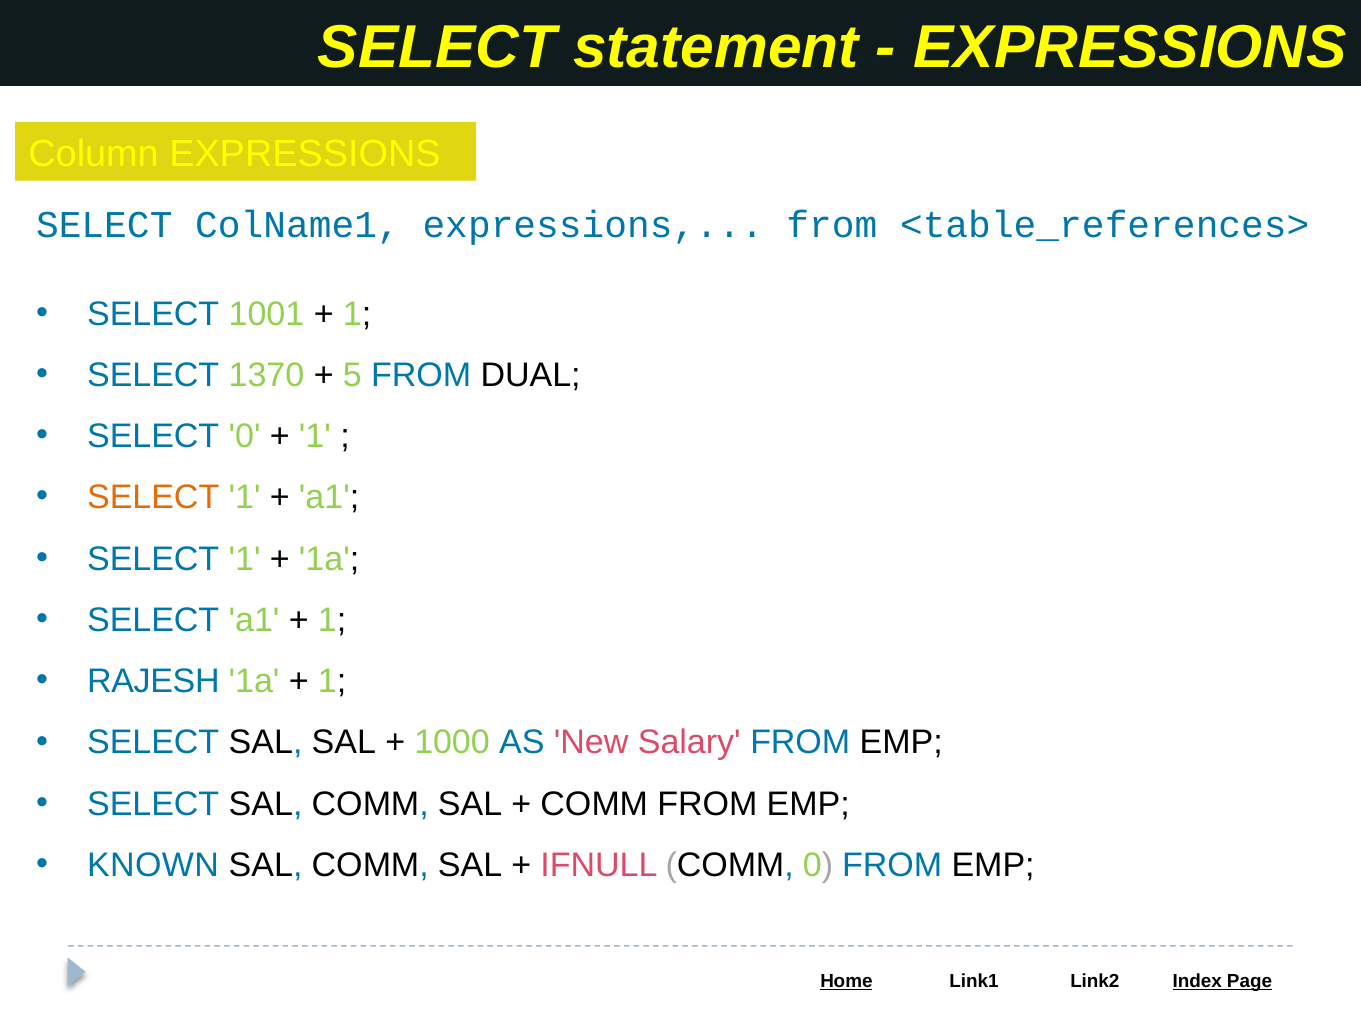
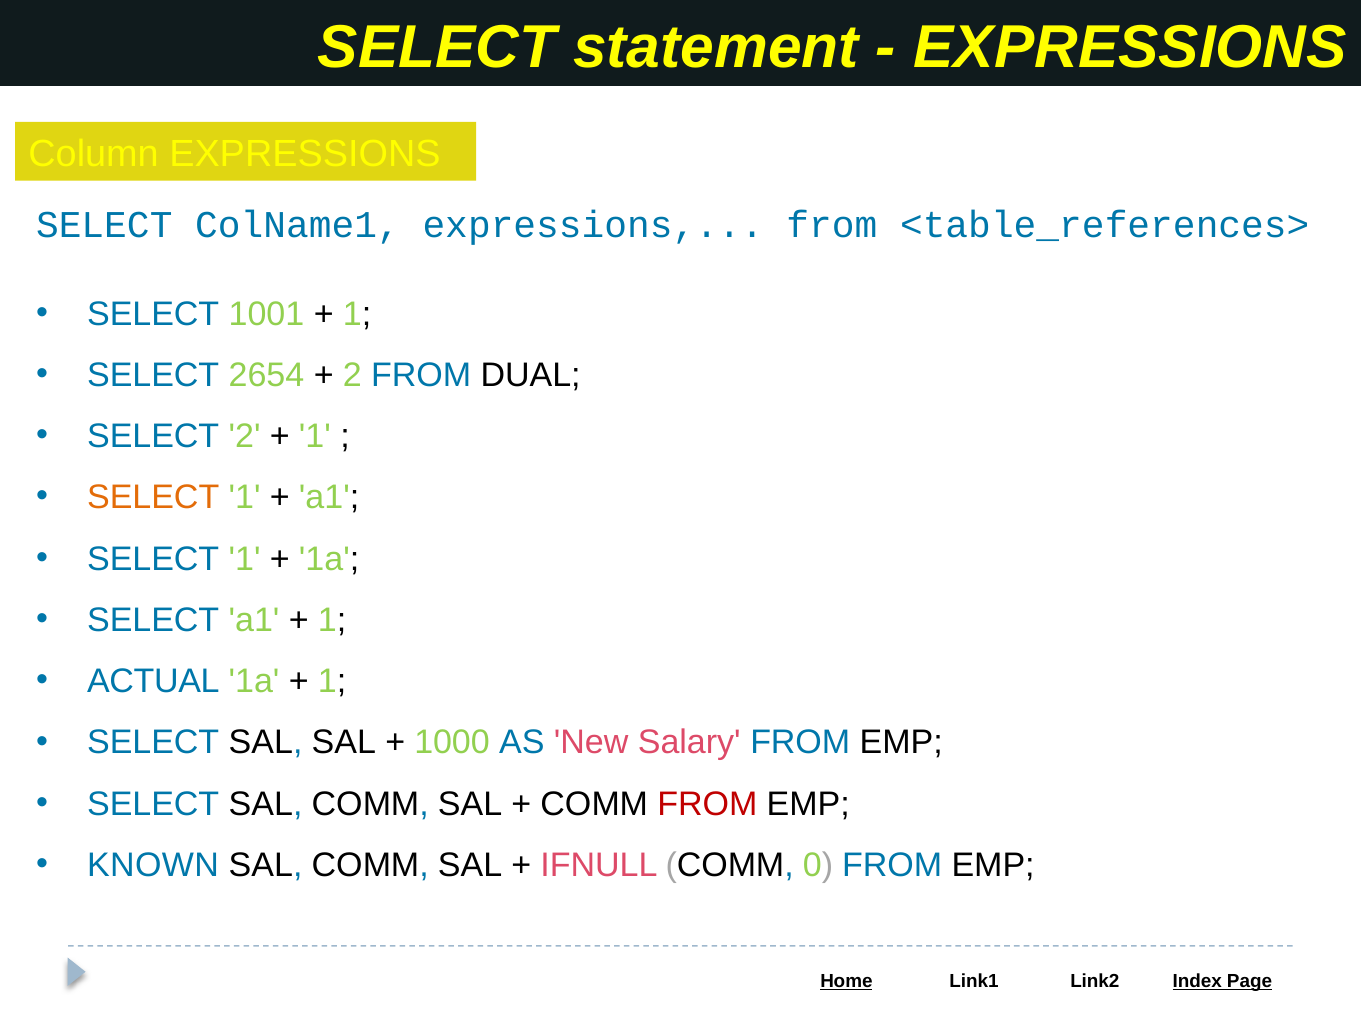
1370: 1370 -> 2654
5 at (352, 375): 5 -> 2
SELECT 0: 0 -> 2
RAJESH: RAJESH -> ACTUAL
FROM at (707, 804) colour: black -> red
